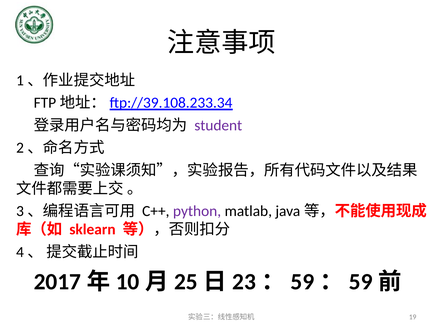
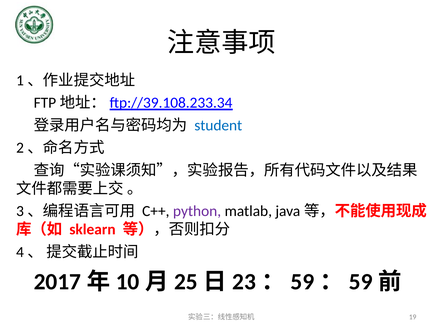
student colour: purple -> blue
